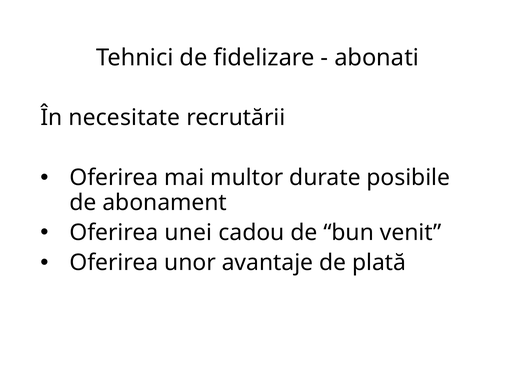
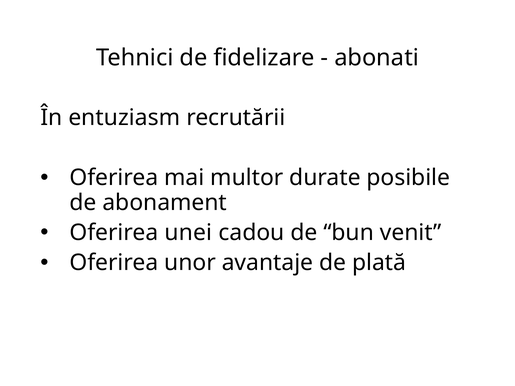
necesitate: necesitate -> entuziasm
